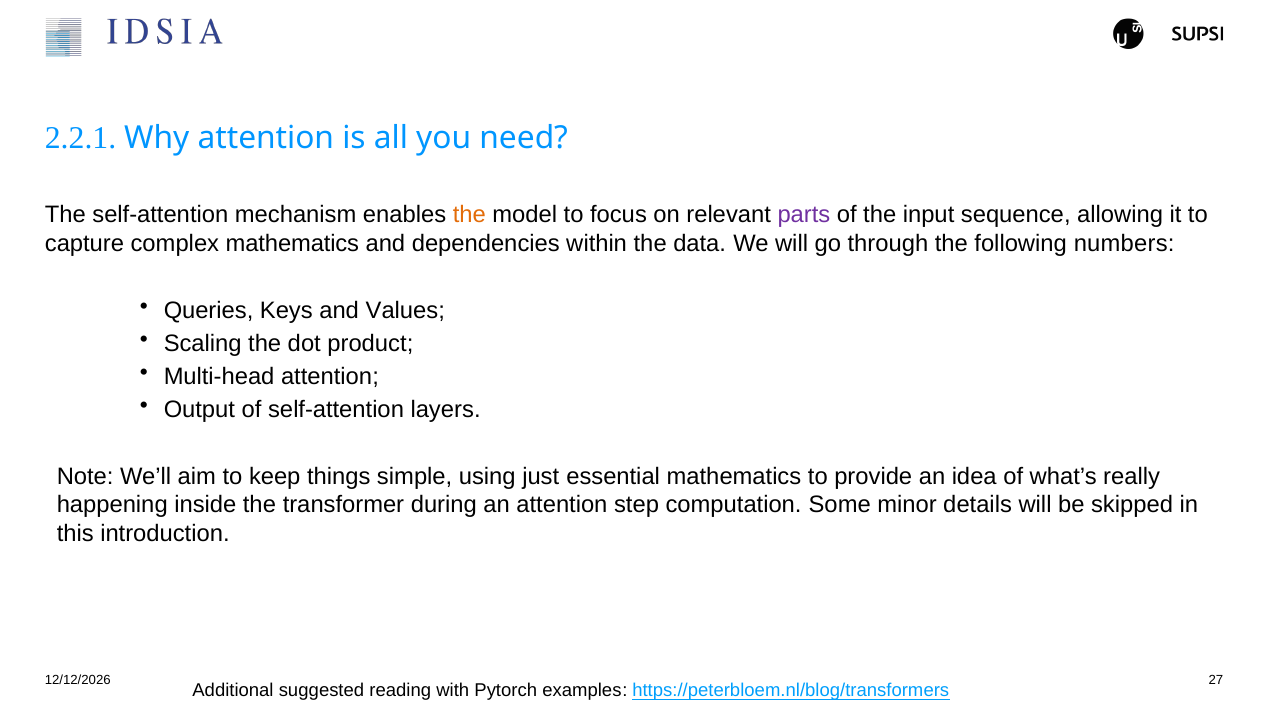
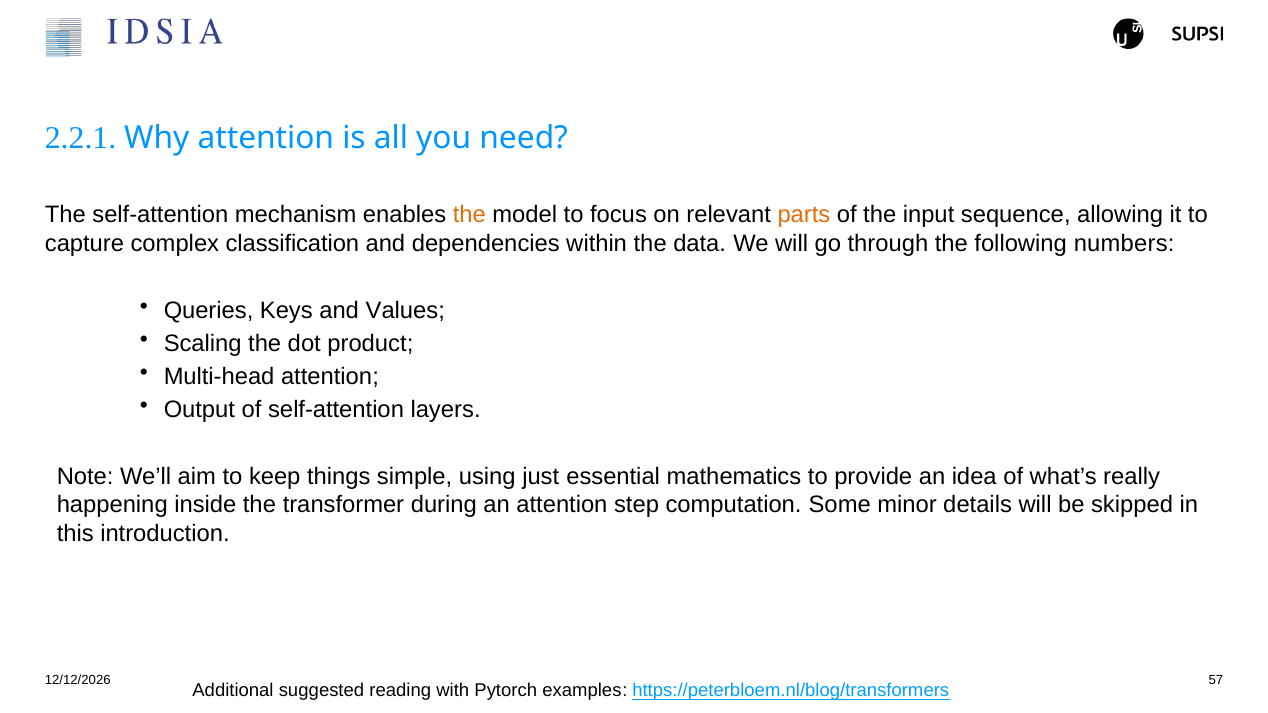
parts colour: purple -> orange
complex mathematics: mathematics -> classification
27: 27 -> 57
